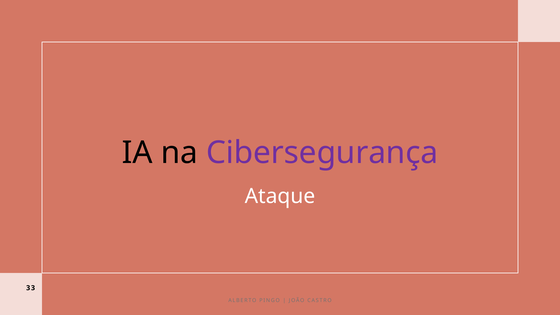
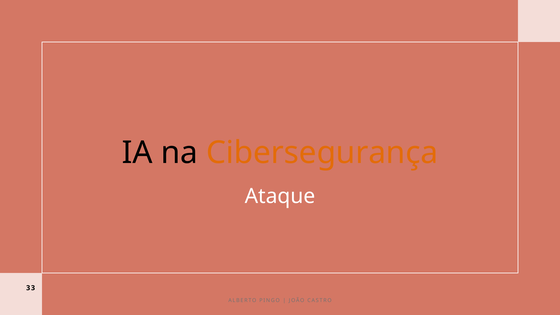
Cibersegurança colour: purple -> orange
